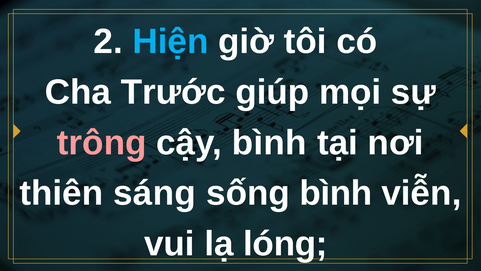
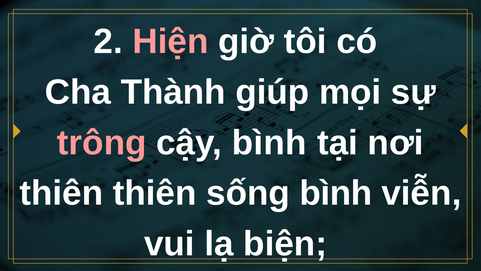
Hiện colour: light blue -> pink
Trước: Trước -> Thành
thiên sáng: sáng -> thiên
lóng: lóng -> biện
